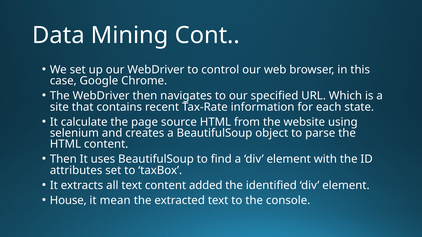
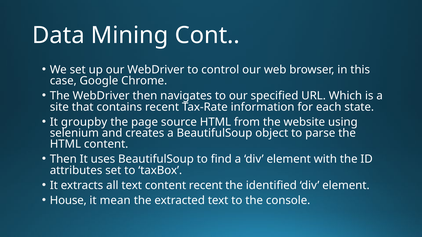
calculate: calculate -> groupby
content added: added -> recent
